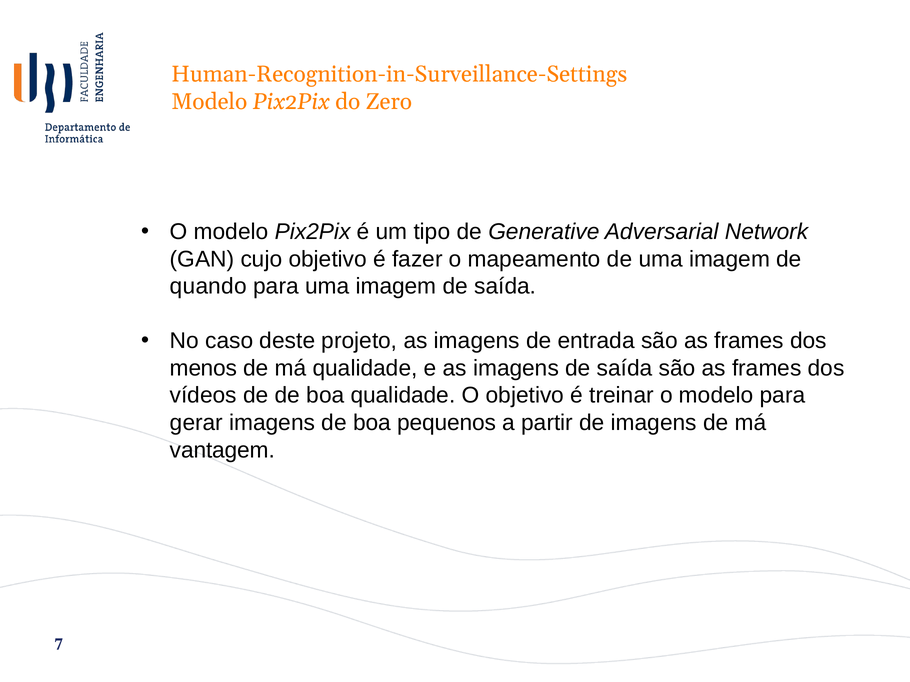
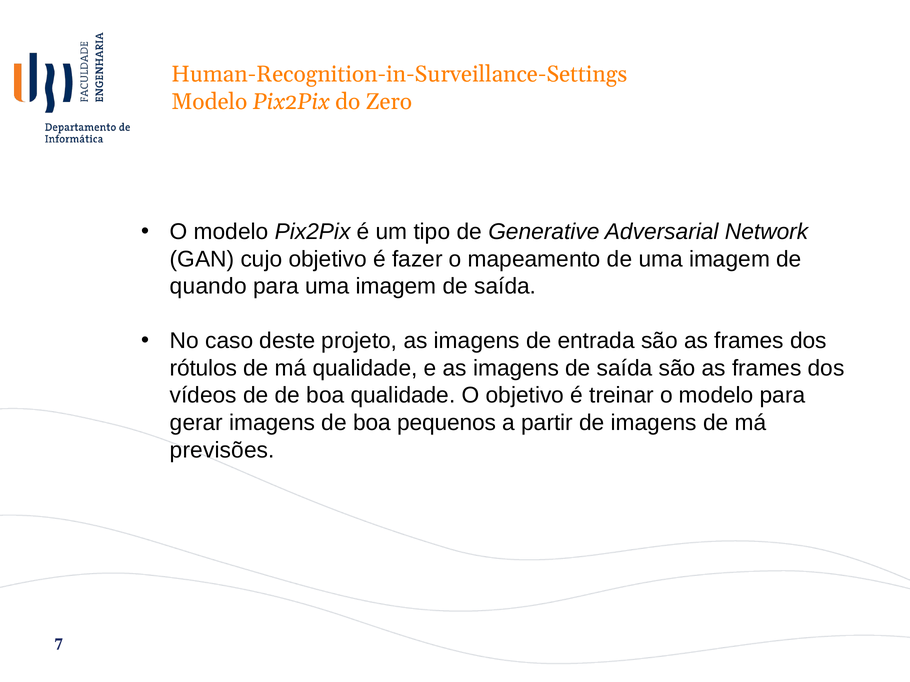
menos: menos -> rótulos
vantagem: vantagem -> previsões
